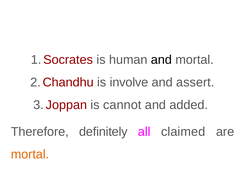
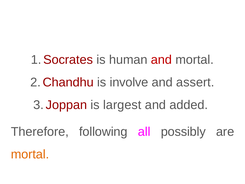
and at (161, 60) colour: black -> red
cannot: cannot -> largest
definitely: definitely -> following
claimed: claimed -> possibly
